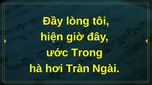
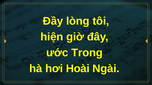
Tràn: Tràn -> Hoài
